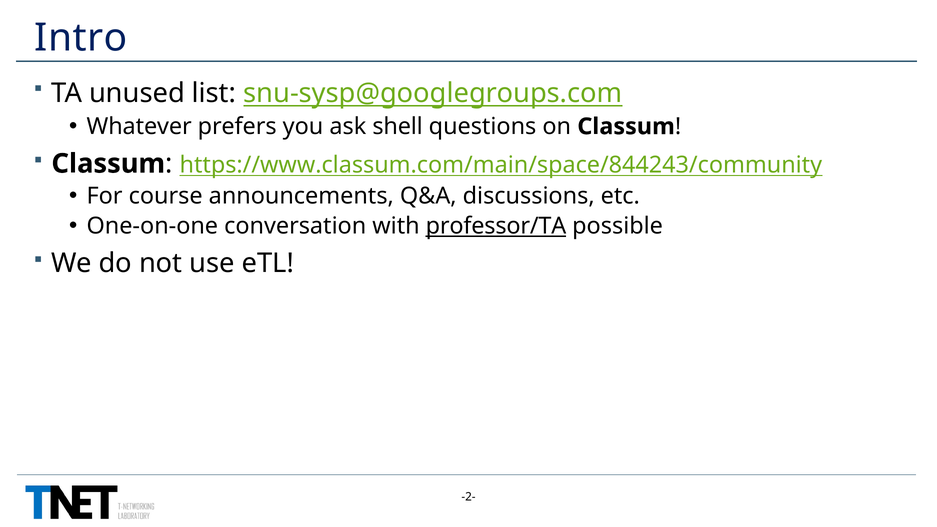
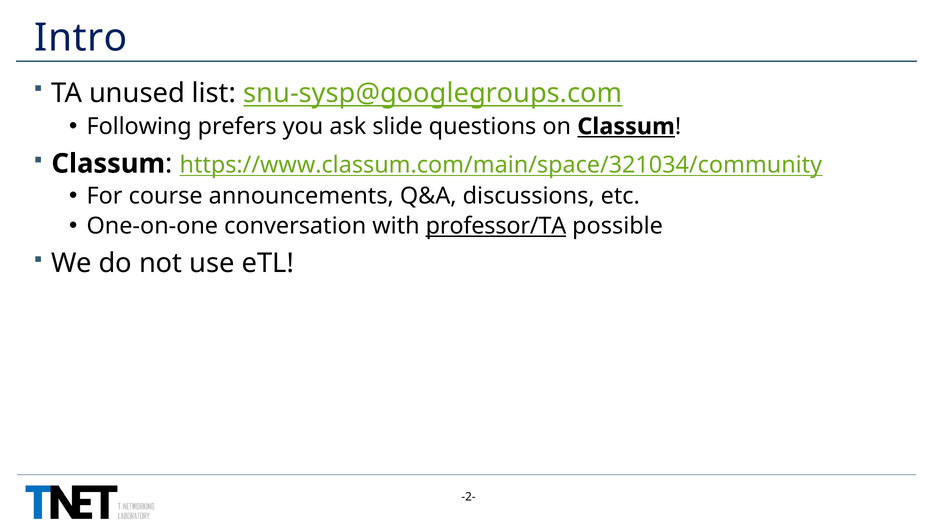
Whatever: Whatever -> Following
shell: shell -> slide
Classum at (626, 127) underline: none -> present
https://www.classum.com/main/space/844243/community: https://www.classum.com/main/space/844243/community -> https://www.classum.com/main/space/321034/community
